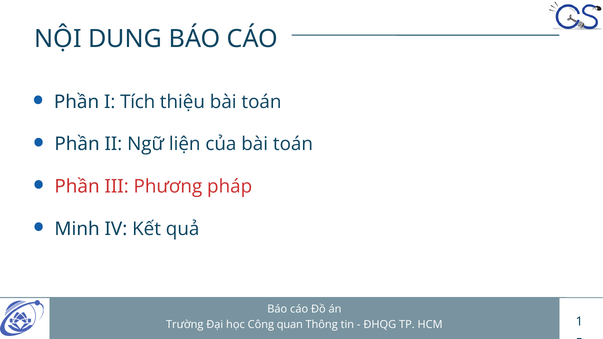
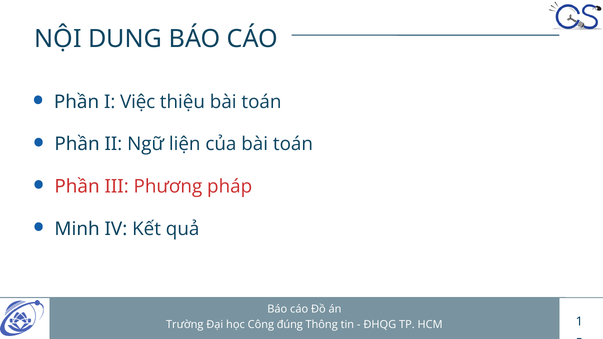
Tích: Tích -> Việc
quan: quan -> đúng
